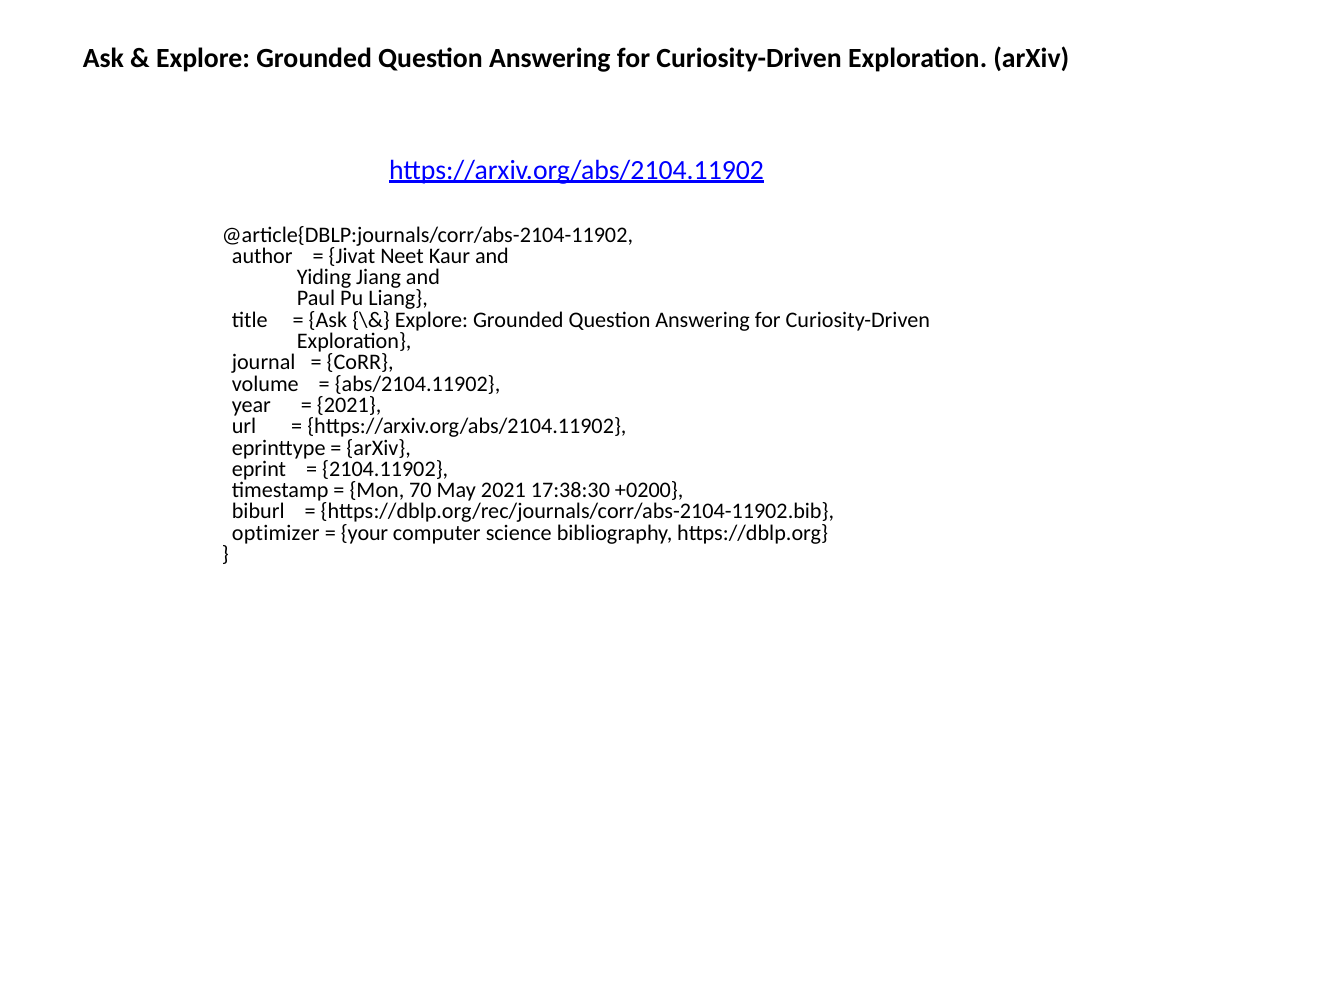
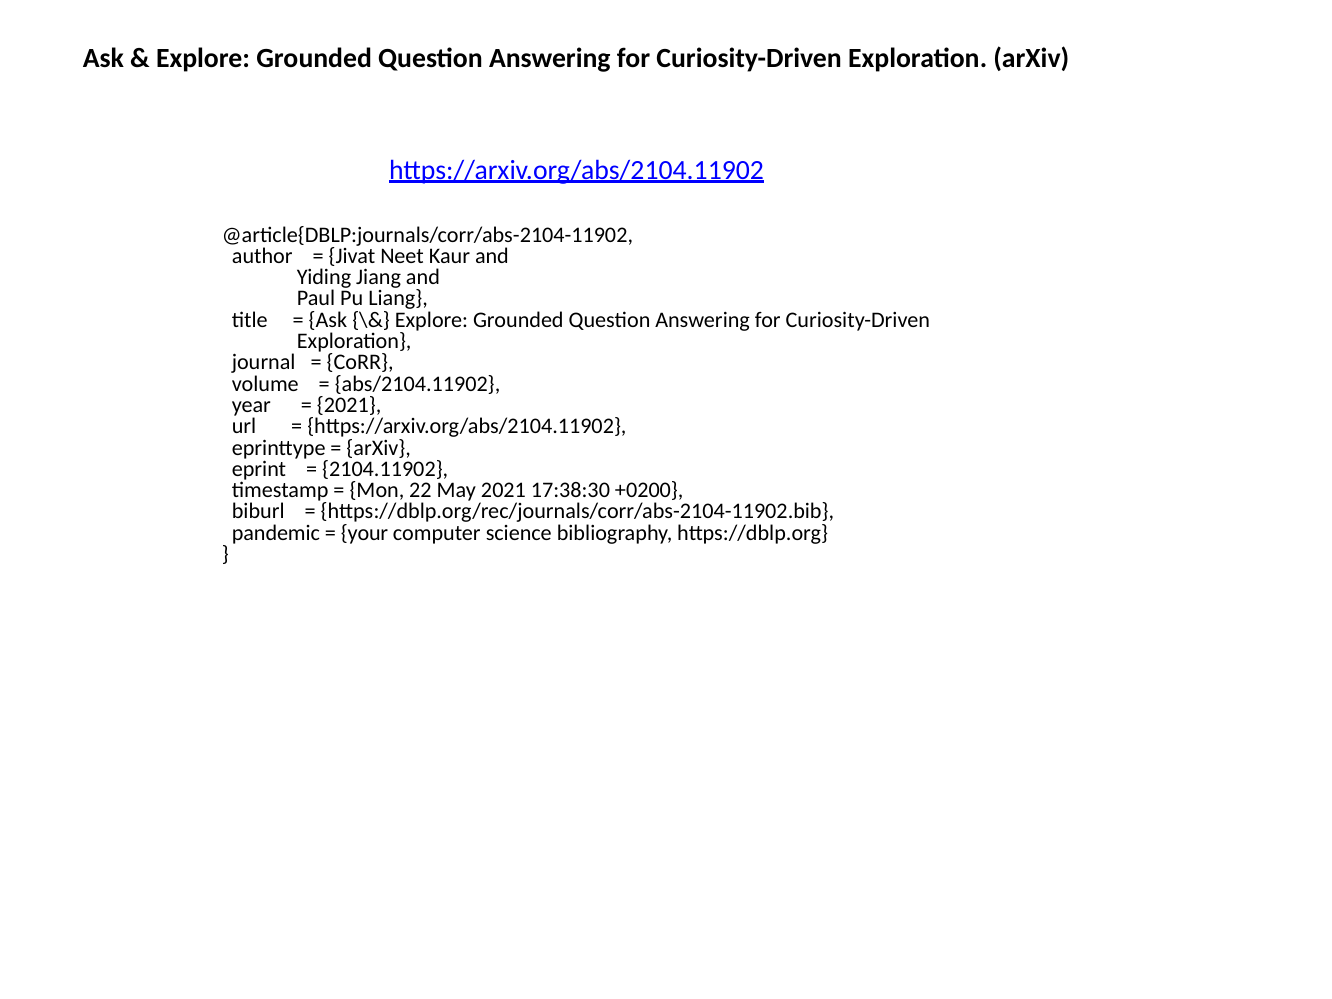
70: 70 -> 22
optimizer: optimizer -> pandemic
